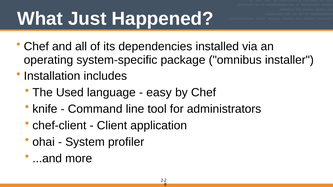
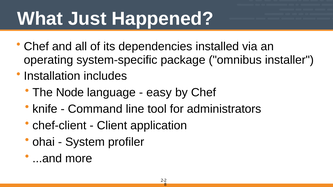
Used: Used -> Node
